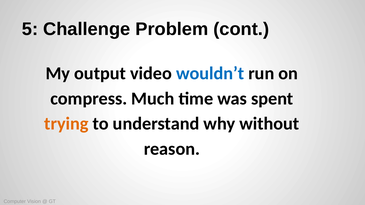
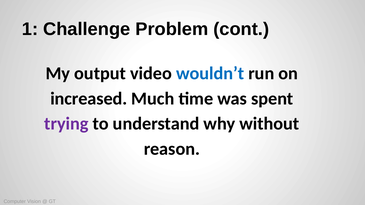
5: 5 -> 1
compress: compress -> increased
trying colour: orange -> purple
